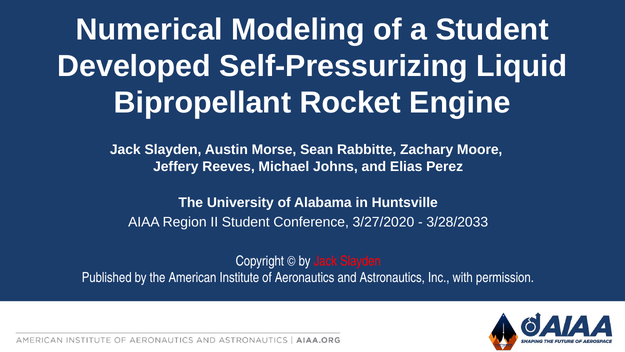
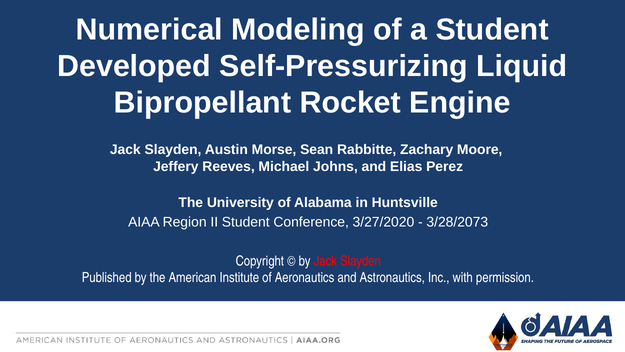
3/28/2033: 3/28/2033 -> 3/28/2073
